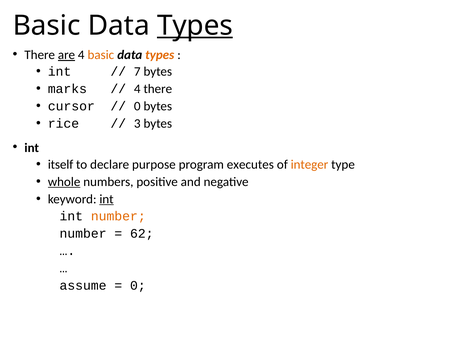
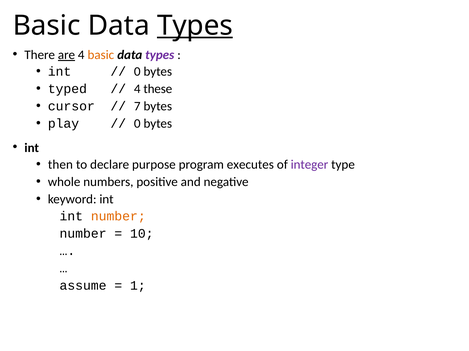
types at (160, 55) colour: orange -> purple
7 at (137, 72): 7 -> 0
marks: marks -> typed
4 there: there -> these
0 at (137, 106): 0 -> 7
rice: rice -> play
3 at (137, 124): 3 -> 0
itself: itself -> then
integer colour: orange -> purple
whole underline: present -> none
int at (107, 199) underline: present -> none
62: 62 -> 10
0 at (138, 286): 0 -> 1
